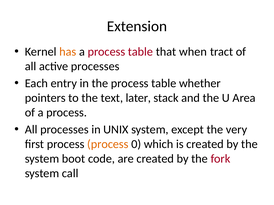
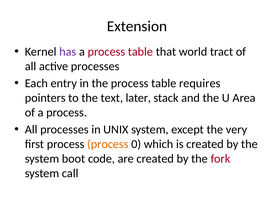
has colour: orange -> purple
when: when -> world
whether: whether -> requires
